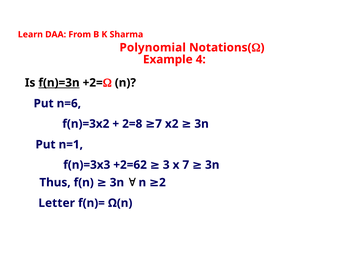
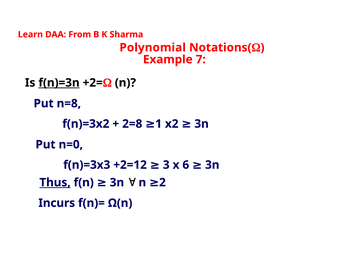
4: 4 -> 7
n=6: n=6 -> n=8
2=8 7: 7 -> 1
n=1: n=1 -> n=0
+2=62: +2=62 -> +2=12
x 7: 7 -> 6
Thus underline: none -> present
Letter: Letter -> Incurs
